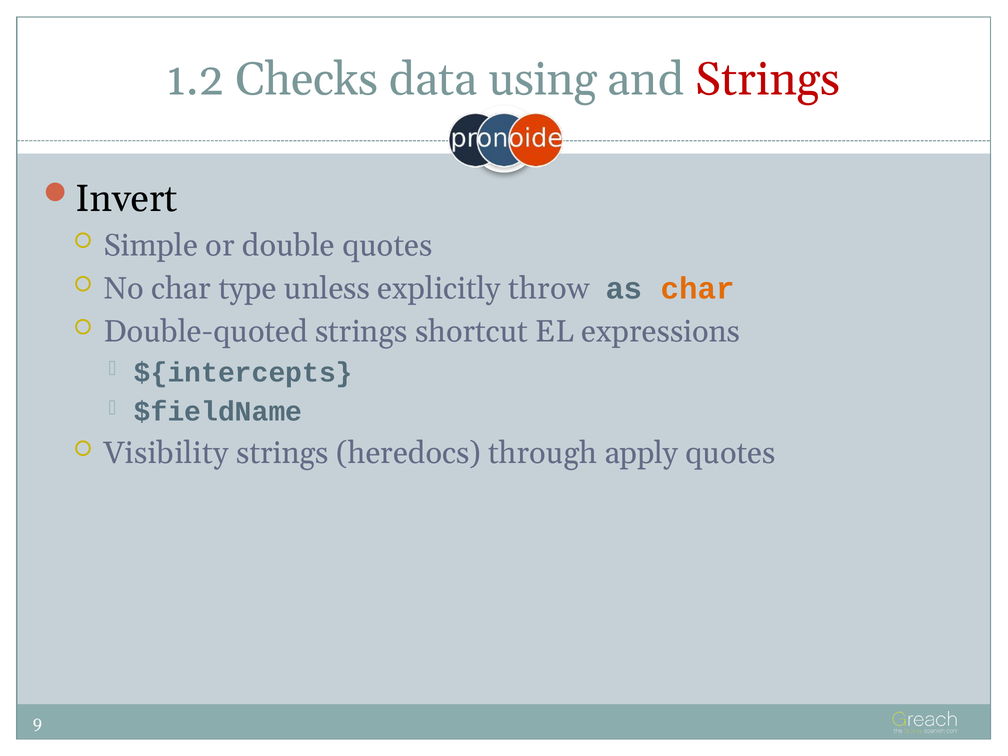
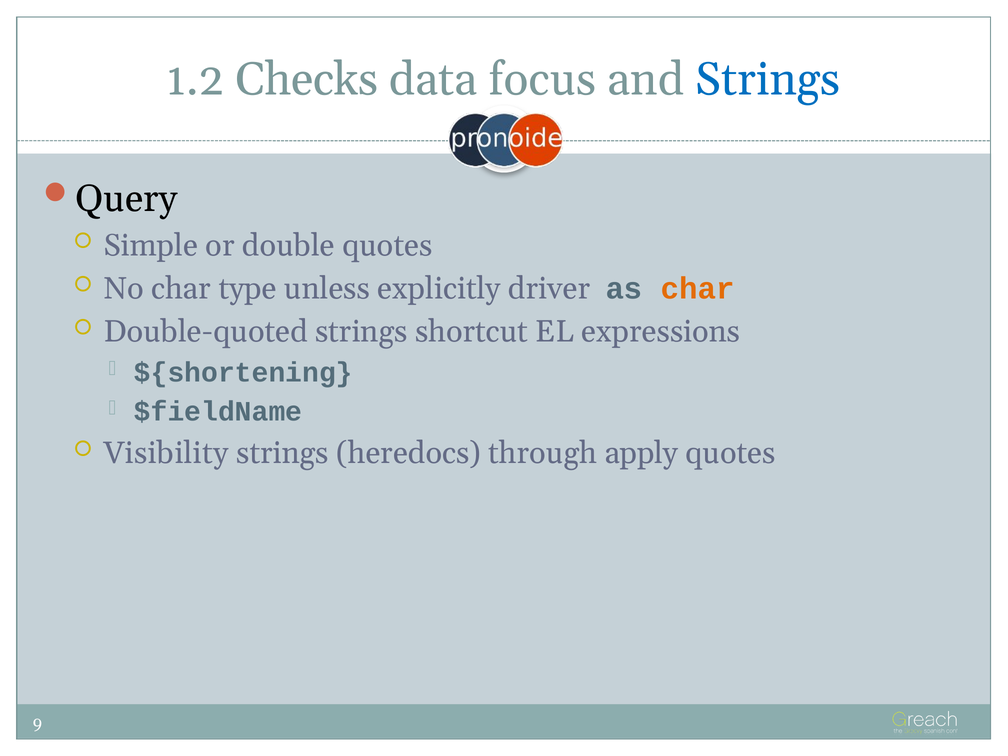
using: using -> focus
Strings at (768, 79) colour: red -> blue
Invert: Invert -> Query
throw: throw -> driver
${intercepts: ${intercepts -> ${shortening
